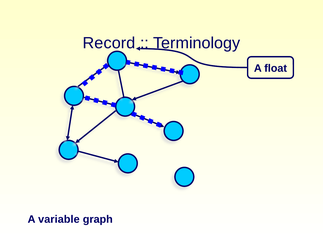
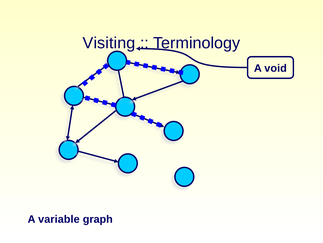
Record: Record -> Visiting
float: float -> void
